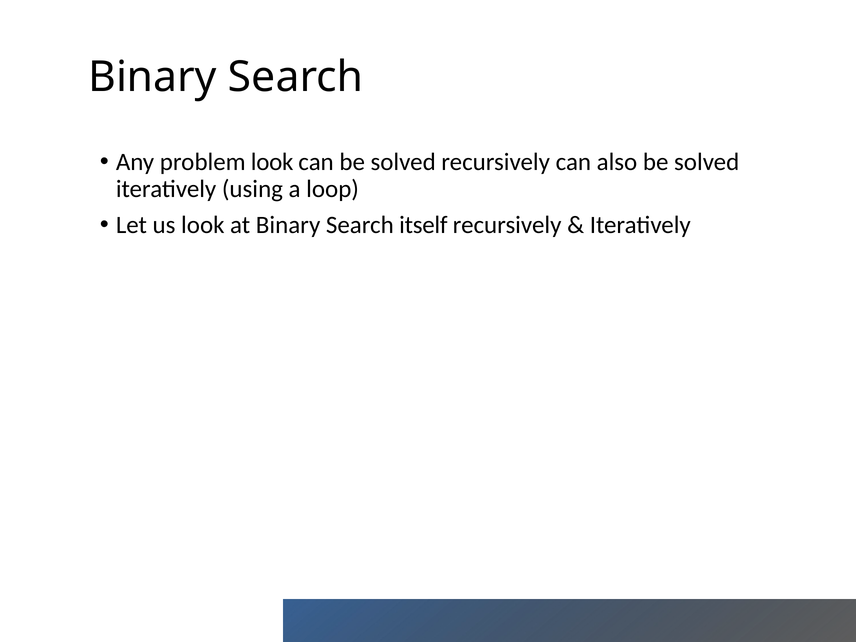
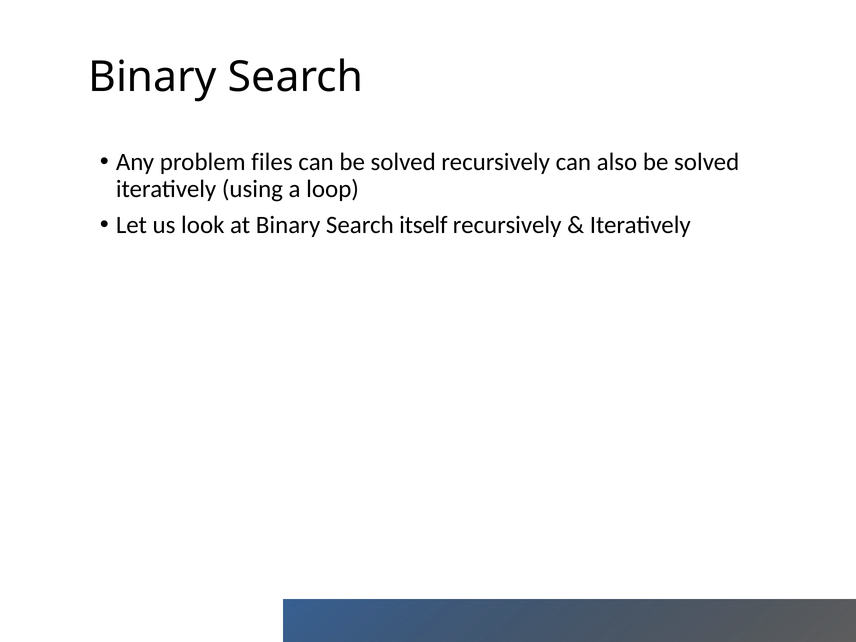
problem look: look -> files
